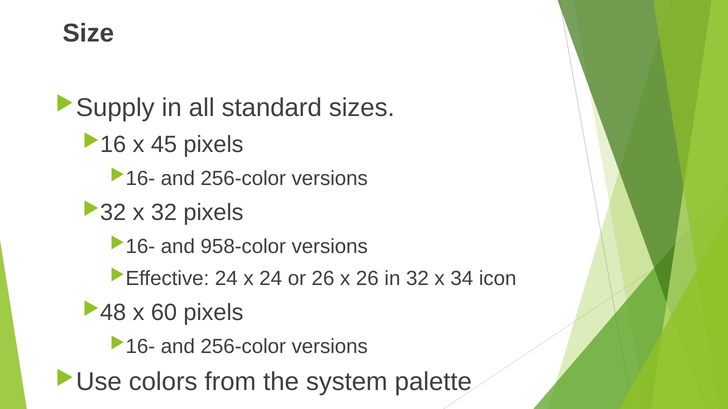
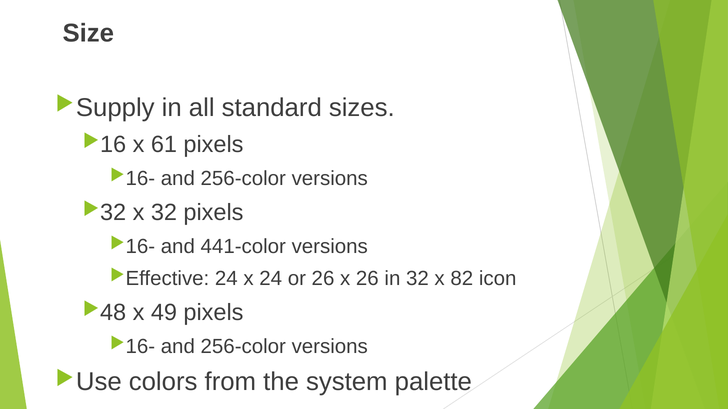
45: 45 -> 61
958-color: 958-color -> 441-color
34: 34 -> 82
60: 60 -> 49
